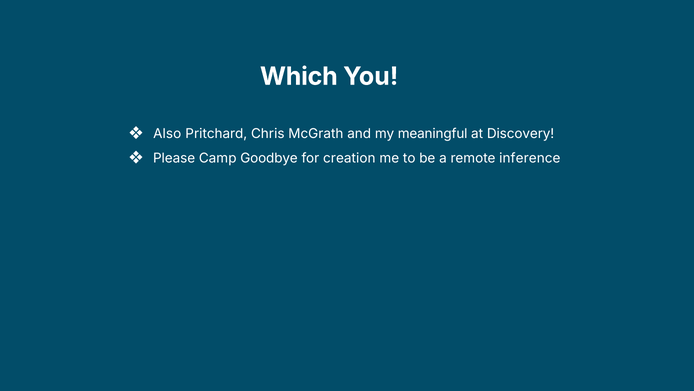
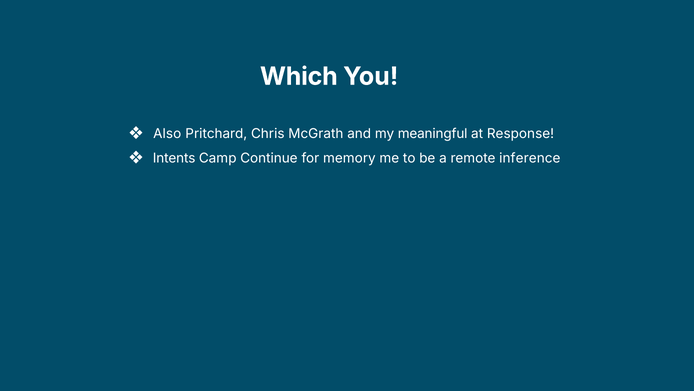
Discovery: Discovery -> Response
Please: Please -> Intents
Goodbye: Goodbye -> Continue
creation: creation -> memory
